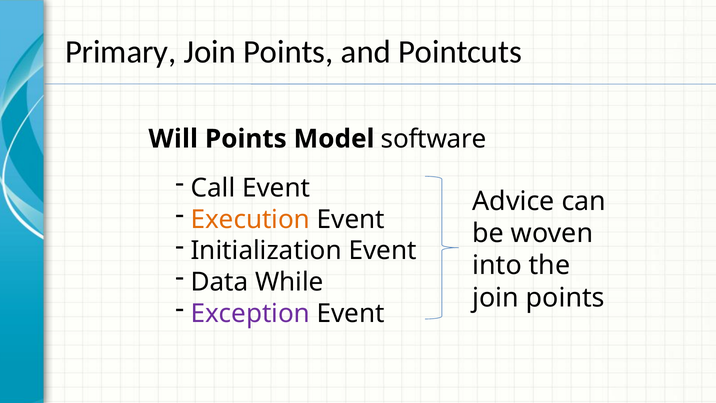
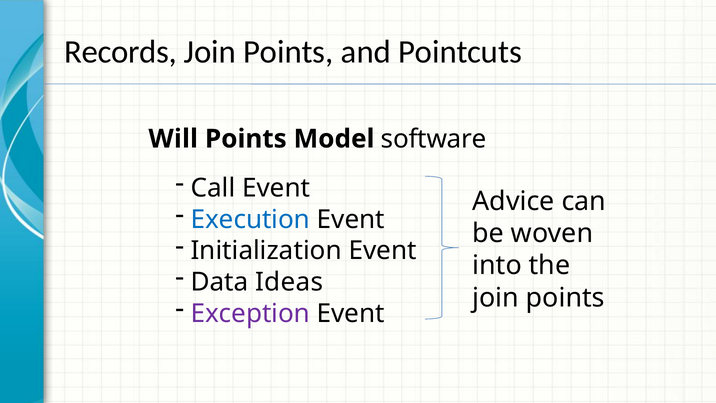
Primary: Primary -> Records
Execution colour: orange -> blue
While: While -> Ideas
